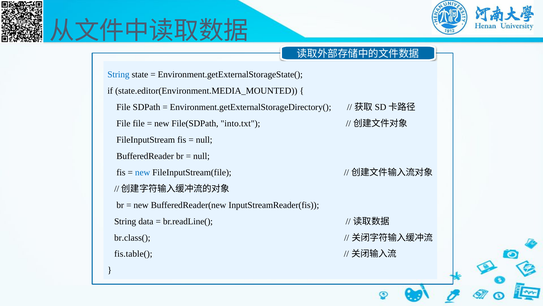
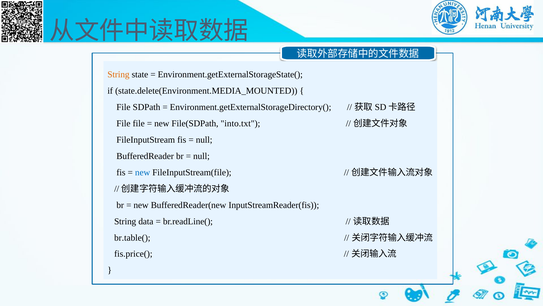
String at (118, 75) colour: blue -> orange
state.editor(Environment.MEDIA_MOUNTED: state.editor(Environment.MEDIA_MOUNTED -> state.delete(Environment.MEDIA_MOUNTED
br.class(: br.class( -> br.table(
fis.table(: fis.table( -> fis.price(
